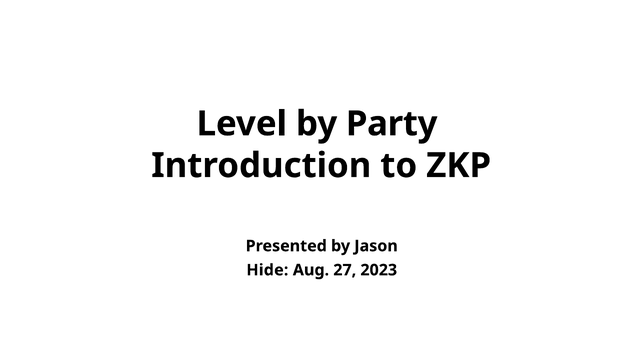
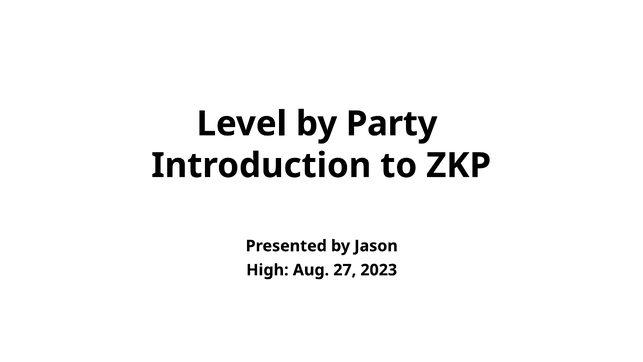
Hide: Hide -> High
